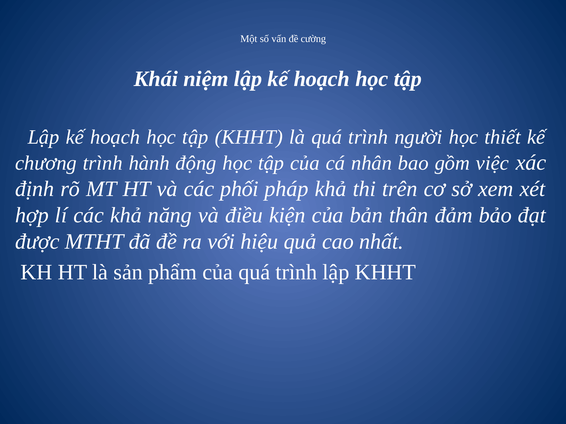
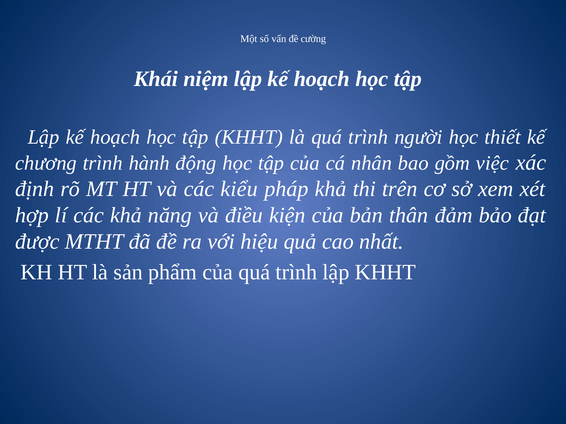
phối: phối -> kiểu
